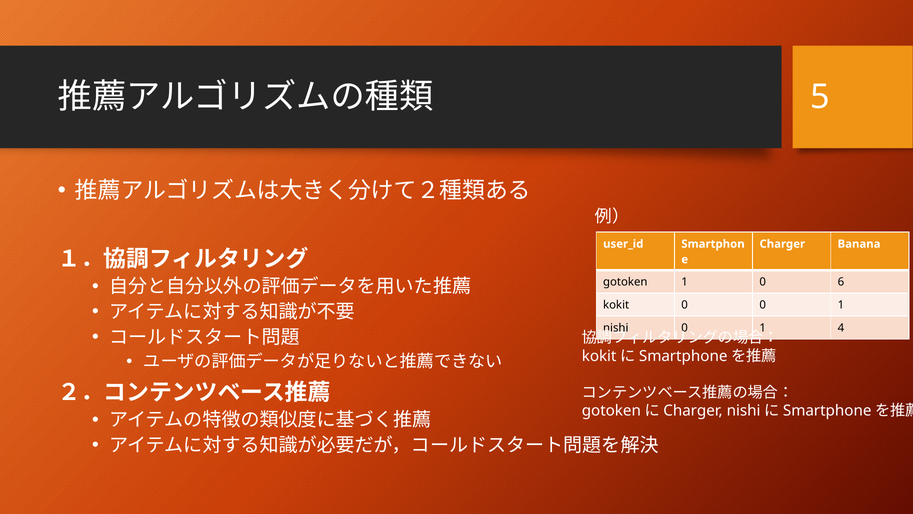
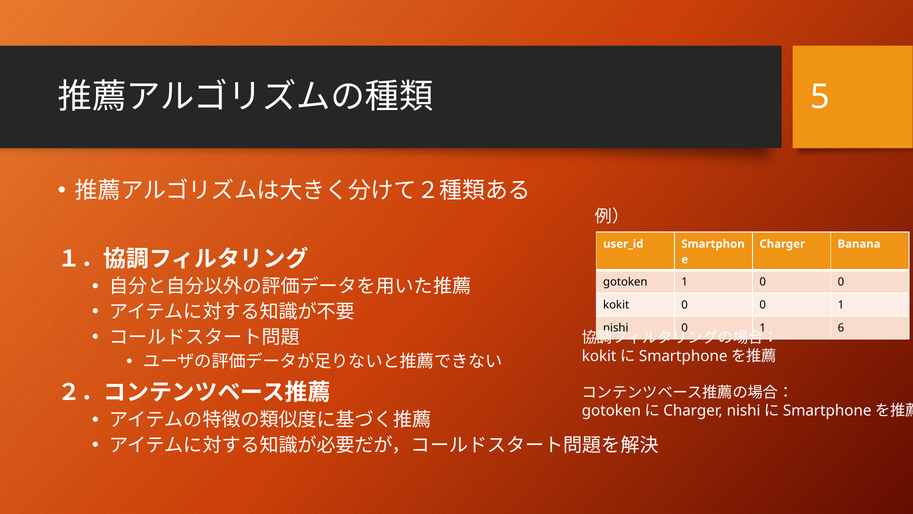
1 0 6: 6 -> 0
4: 4 -> 6
